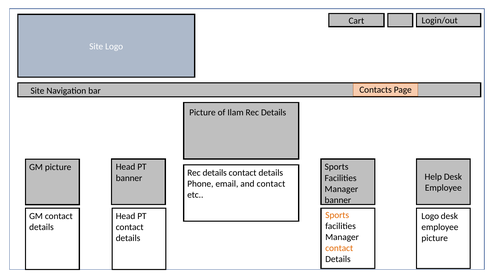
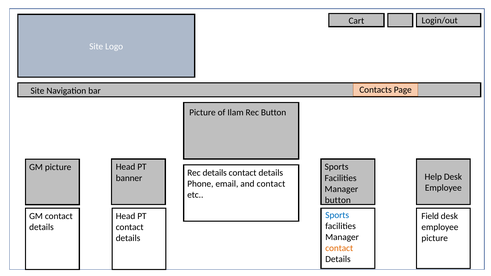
Ilam Rec Details: Details -> Button
banner at (338, 200): banner -> button
Sports at (337, 215) colour: orange -> blue
Logo at (430, 216): Logo -> Field
